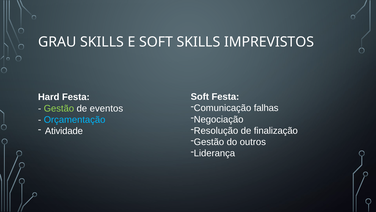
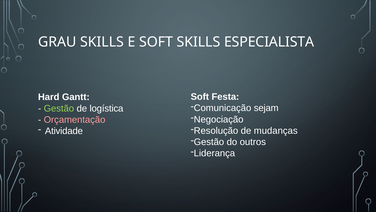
IMPREVISTOS: IMPREVISTOS -> ESPECIALISTA
Hard Festa: Festa -> Gantt
falhas: falhas -> sejam
eventos: eventos -> logística
Orçamentação colour: light blue -> pink
finalização: finalização -> mudanças
